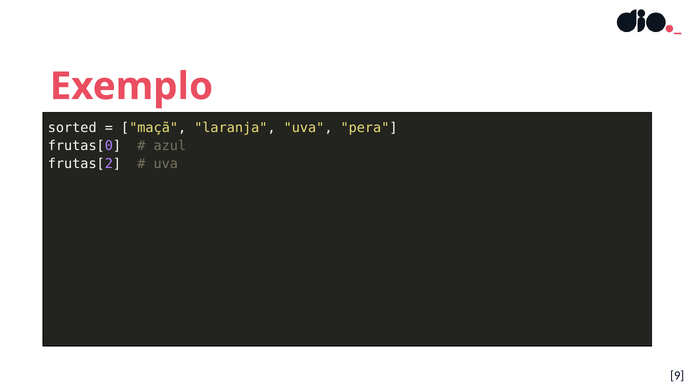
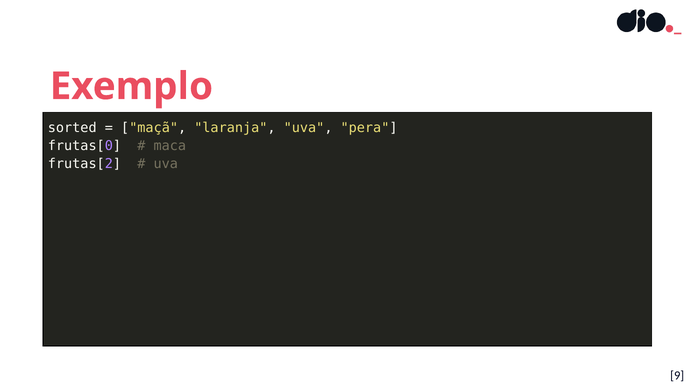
azul: azul -> maca
